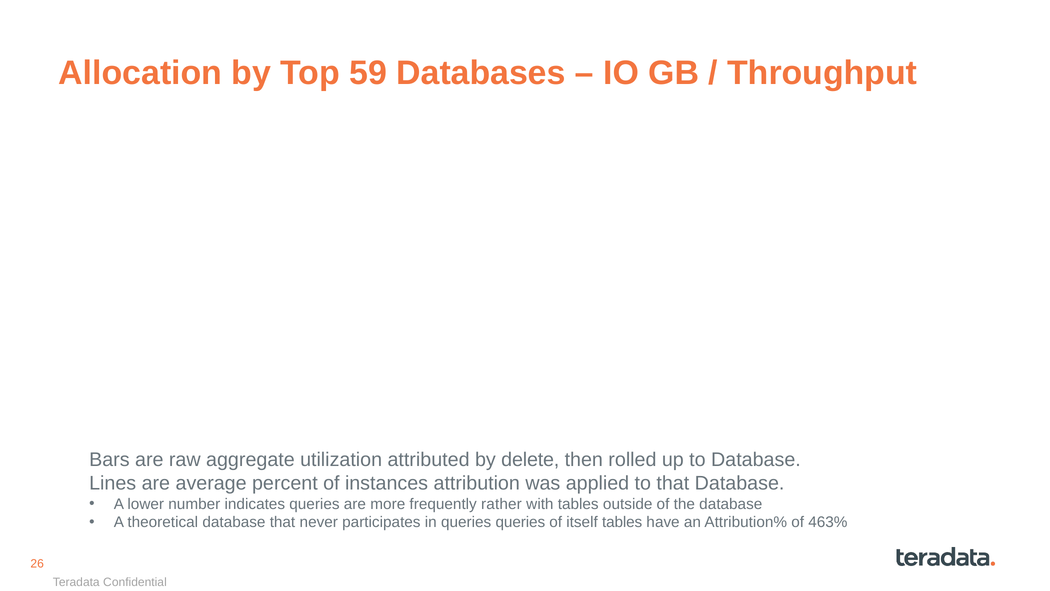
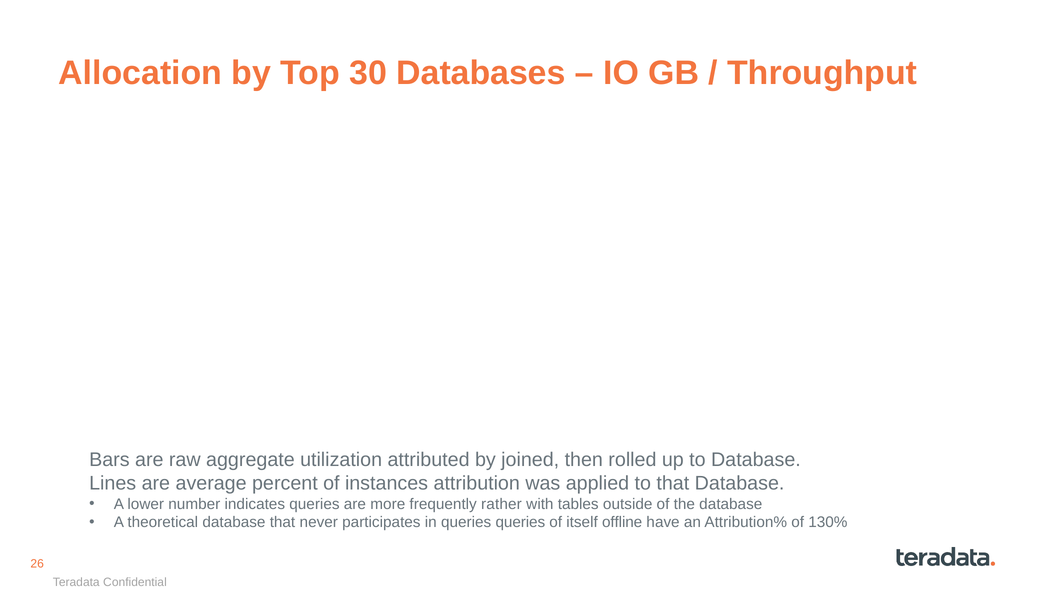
59: 59 -> 30
delete: delete -> joined
itself tables: tables -> offline
463%: 463% -> 130%
